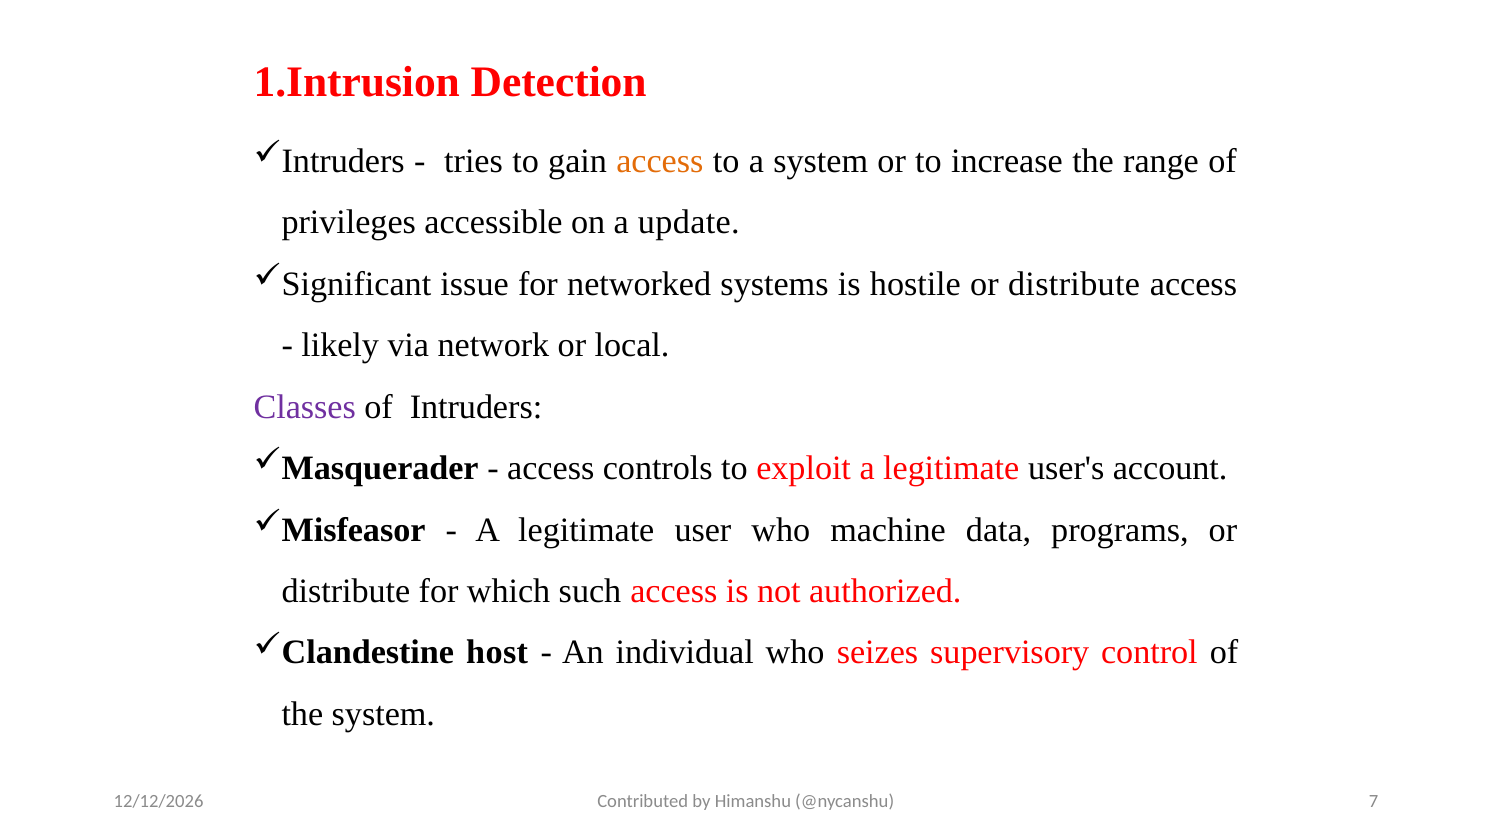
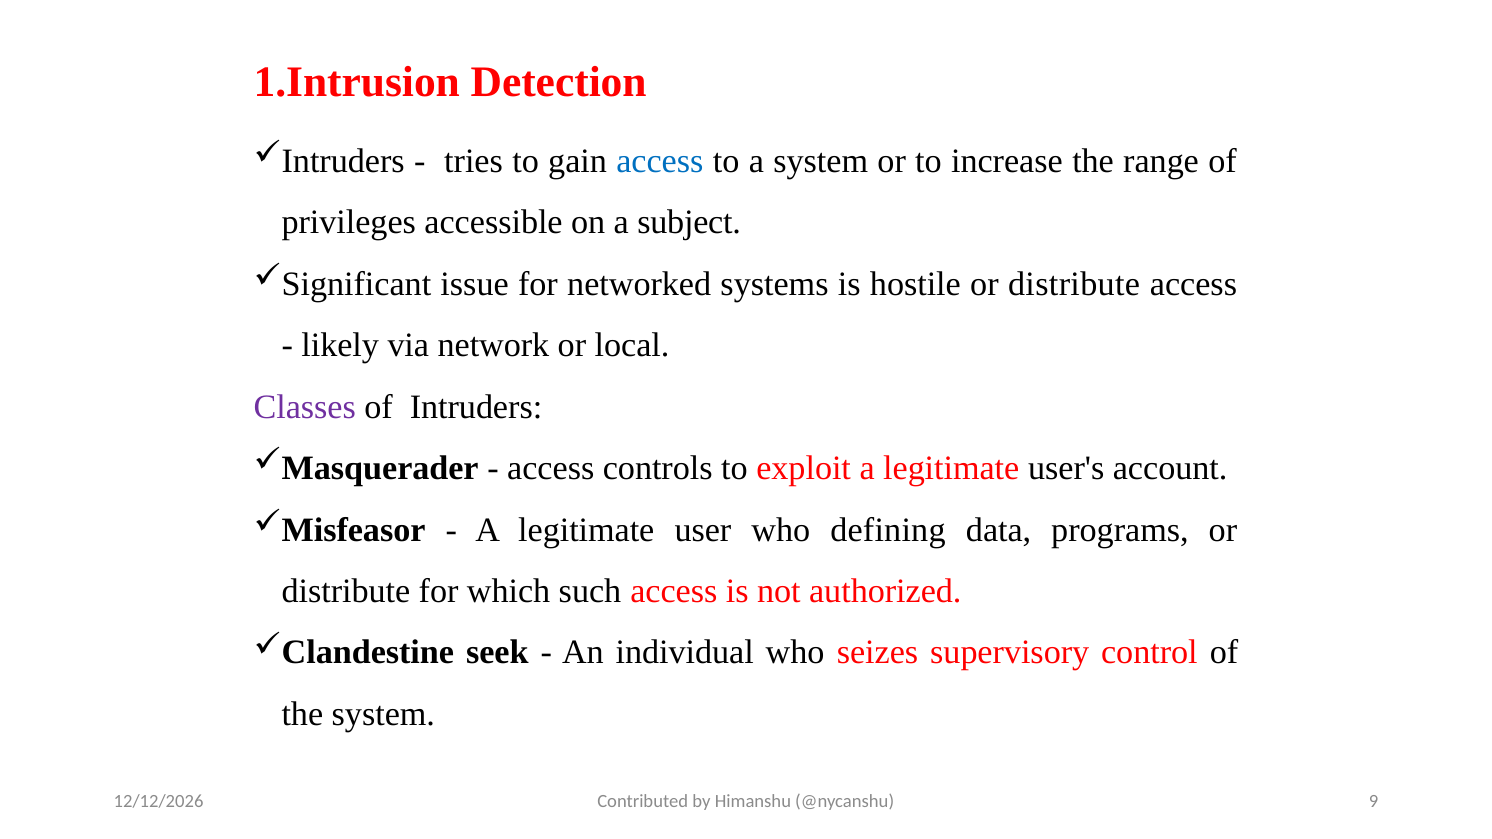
access at (660, 161) colour: orange -> blue
update: update -> subject
machine: machine -> defining
host: host -> seek
7: 7 -> 9
